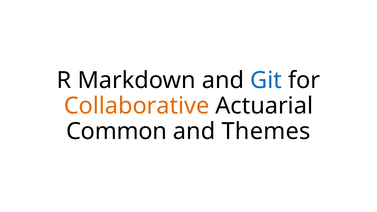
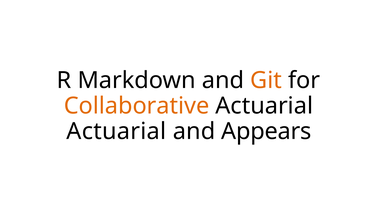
Git colour: blue -> orange
Common at (117, 131): Common -> Actuarial
Themes: Themes -> Appears
